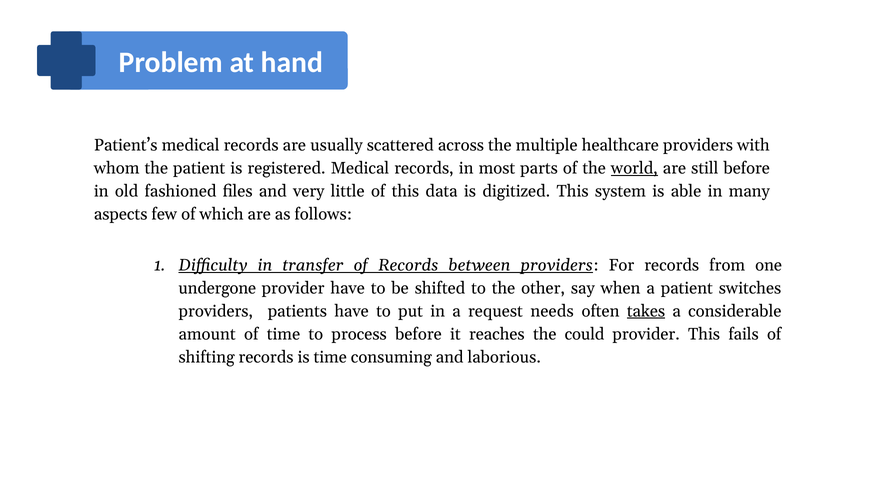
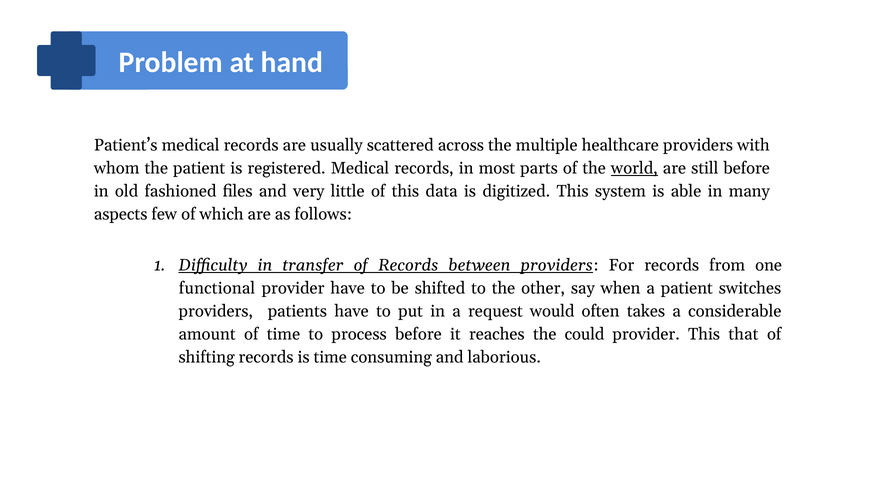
undergone: undergone -> functional
needs: needs -> would
takes underline: present -> none
fails: fails -> that
